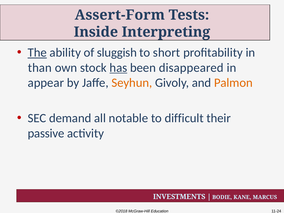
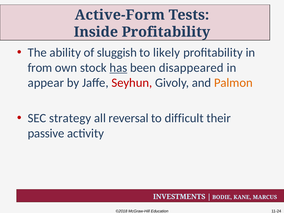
Assert-Form: Assert-Form -> Active-Form
Inside Interpreting: Interpreting -> Profitability
The underline: present -> none
short: short -> likely
than: than -> from
Seyhun colour: orange -> red
demand: demand -> strategy
notable: notable -> reversal
